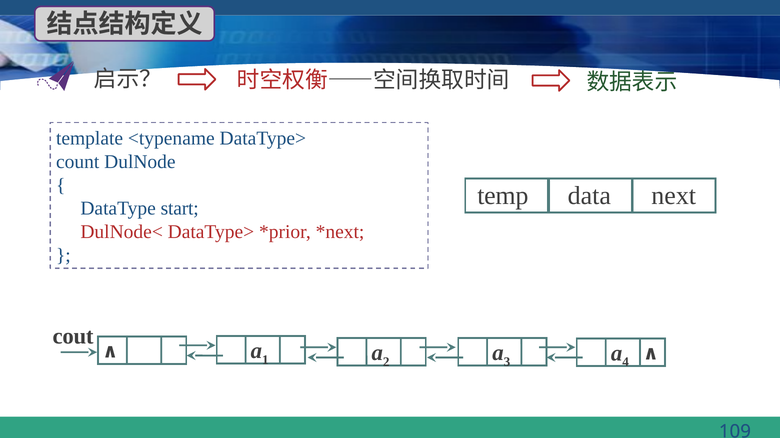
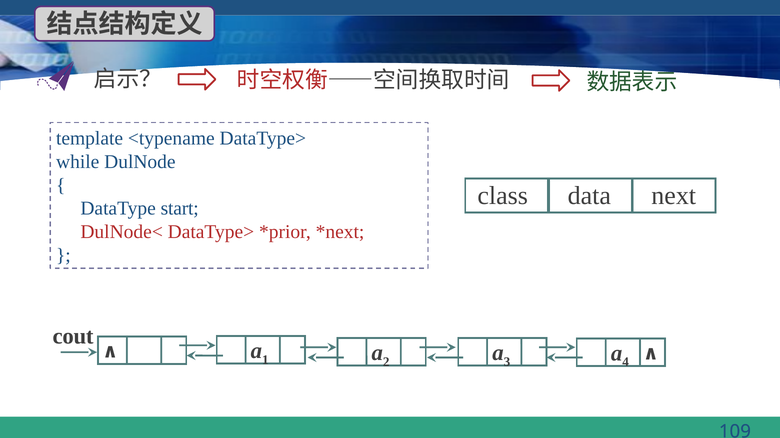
count: count -> while
temp: temp -> class
